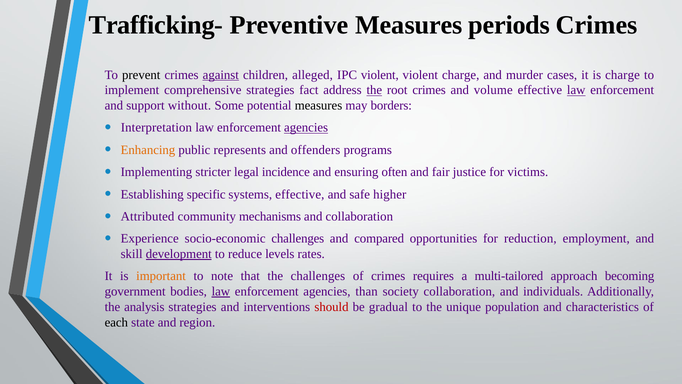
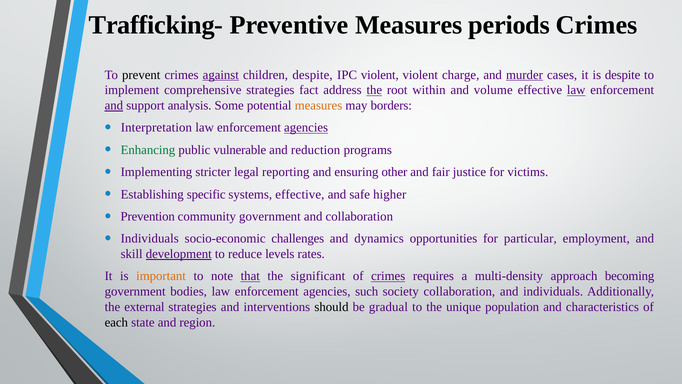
children alleged: alleged -> despite
murder underline: none -> present
is charge: charge -> despite
root crimes: crimes -> within
and at (114, 105) underline: none -> present
without: without -> analysis
measures at (319, 105) colour: black -> orange
Enhancing colour: orange -> green
represents: represents -> vulnerable
offenders: offenders -> reduction
incidence: incidence -> reporting
often: often -> other
Attributed: Attributed -> Prevention
community mechanisms: mechanisms -> government
Experience at (150, 238): Experience -> Individuals
compared: compared -> dynamics
reduction: reduction -> particular
that underline: none -> present
the challenges: challenges -> significant
crimes at (388, 276) underline: none -> present
multi-tailored: multi-tailored -> multi-density
law at (221, 291) underline: present -> none
than: than -> such
analysis: analysis -> external
should colour: red -> black
